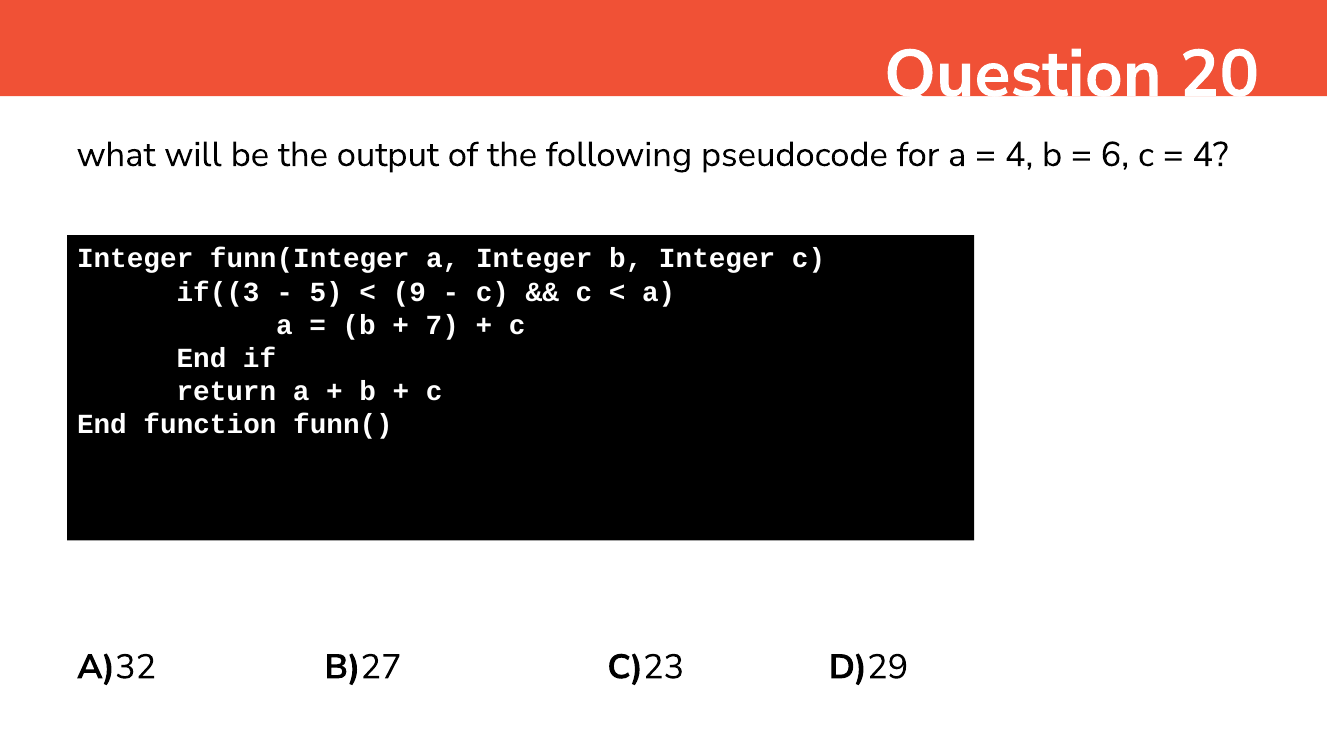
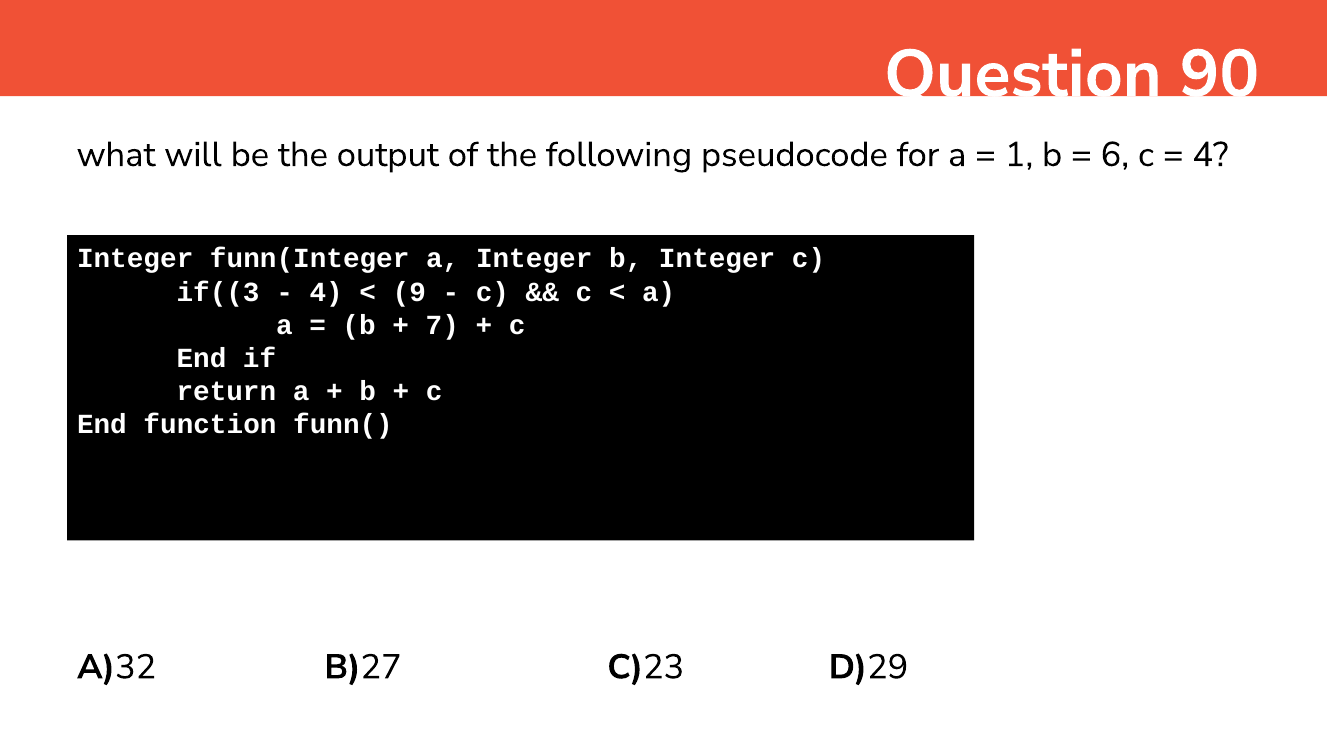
20: 20 -> 90
4 at (1019, 155): 4 -> 1
5 at (326, 292): 5 -> 4
